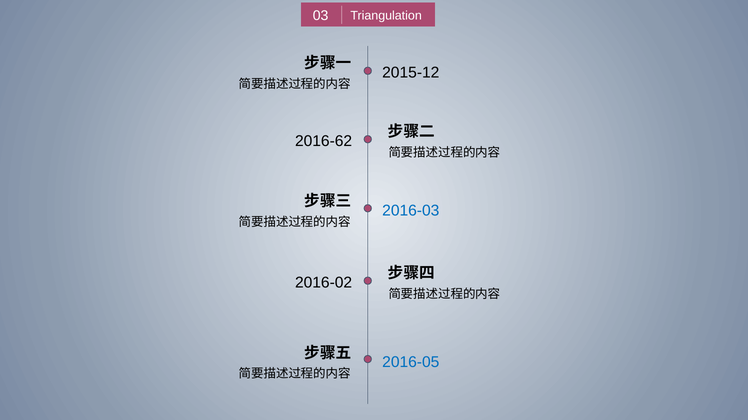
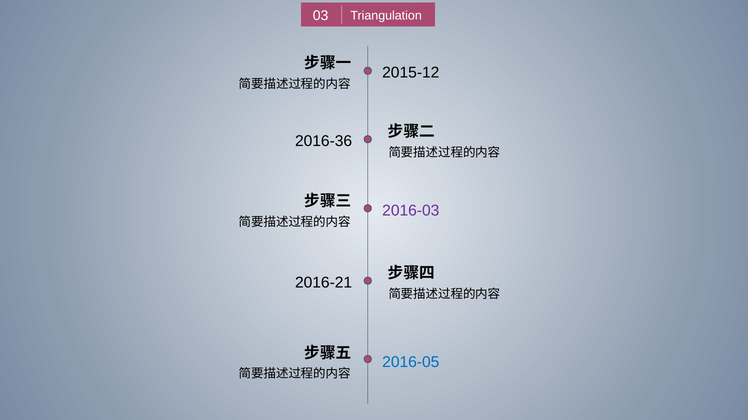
2016-62: 2016-62 -> 2016-36
2016-03 colour: blue -> purple
2016-02: 2016-02 -> 2016-21
